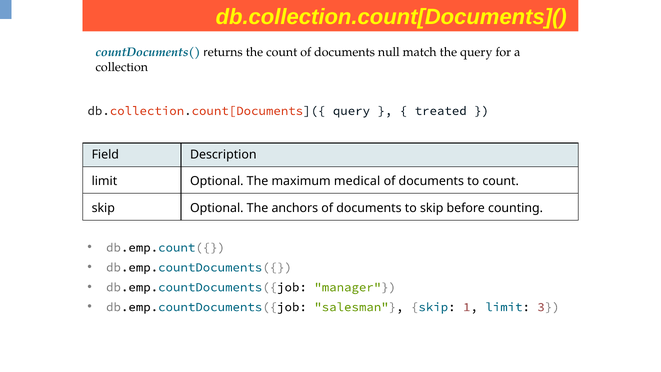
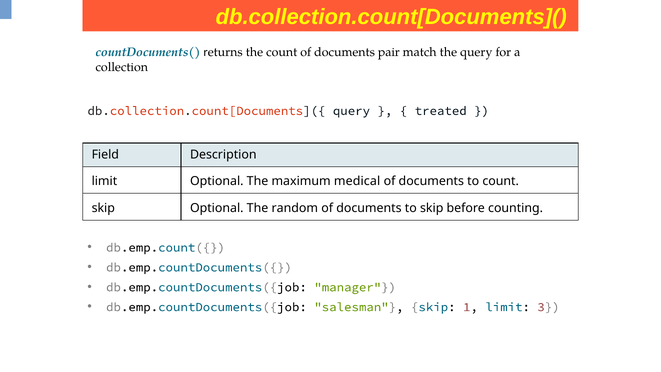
null: null -> pair
anchors: anchors -> random
